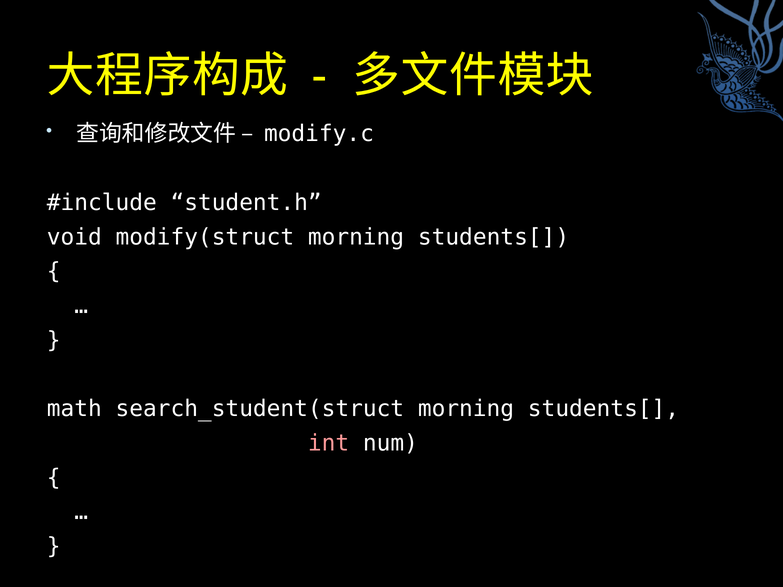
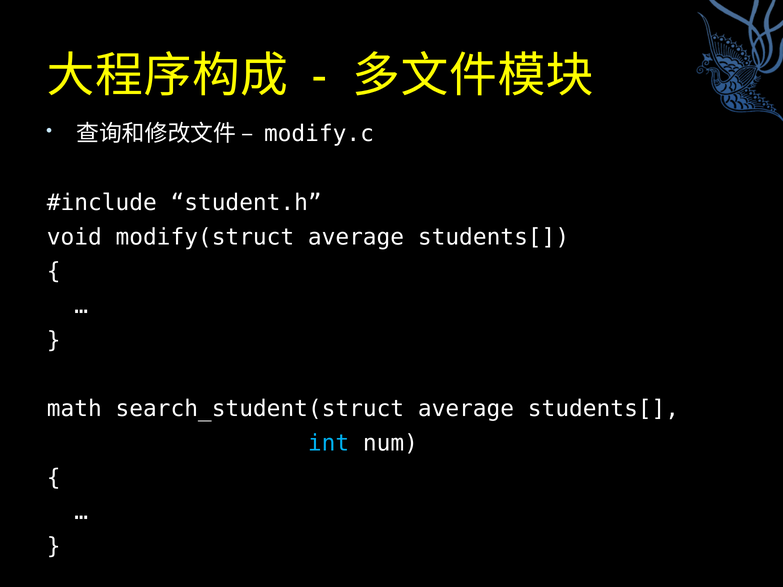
modify(struct morning: morning -> average
search_student(struct morning: morning -> average
int colour: pink -> light blue
